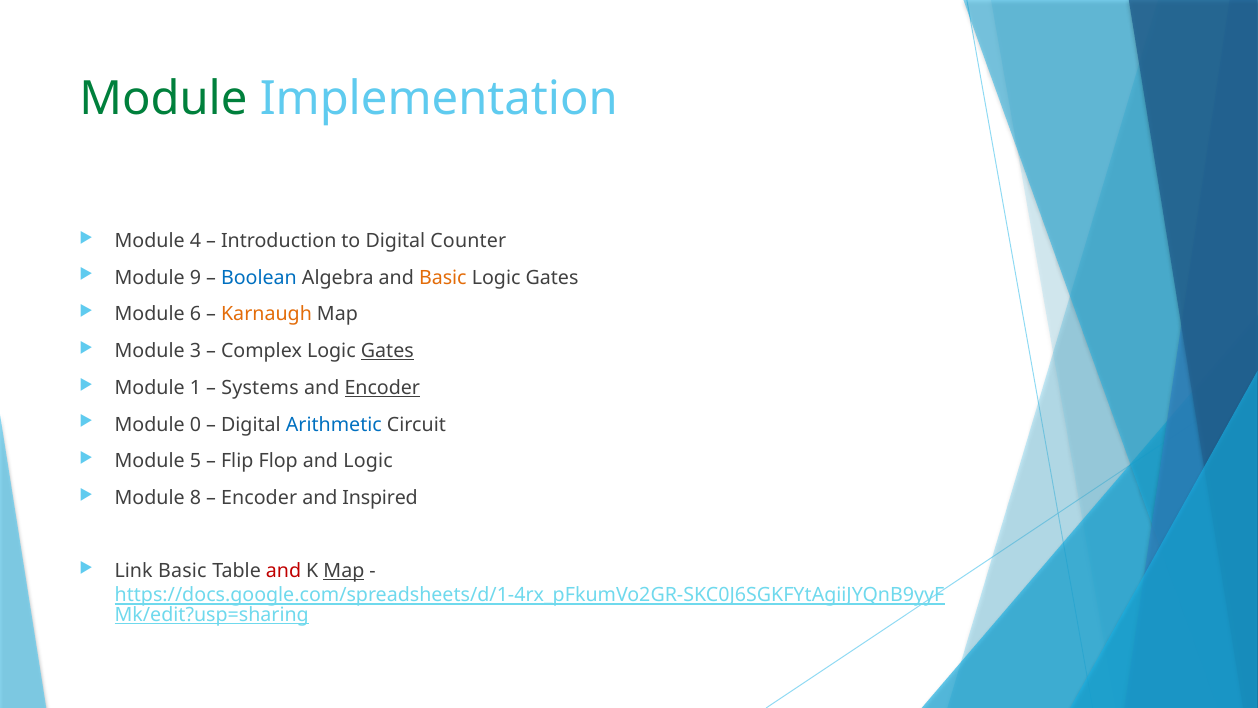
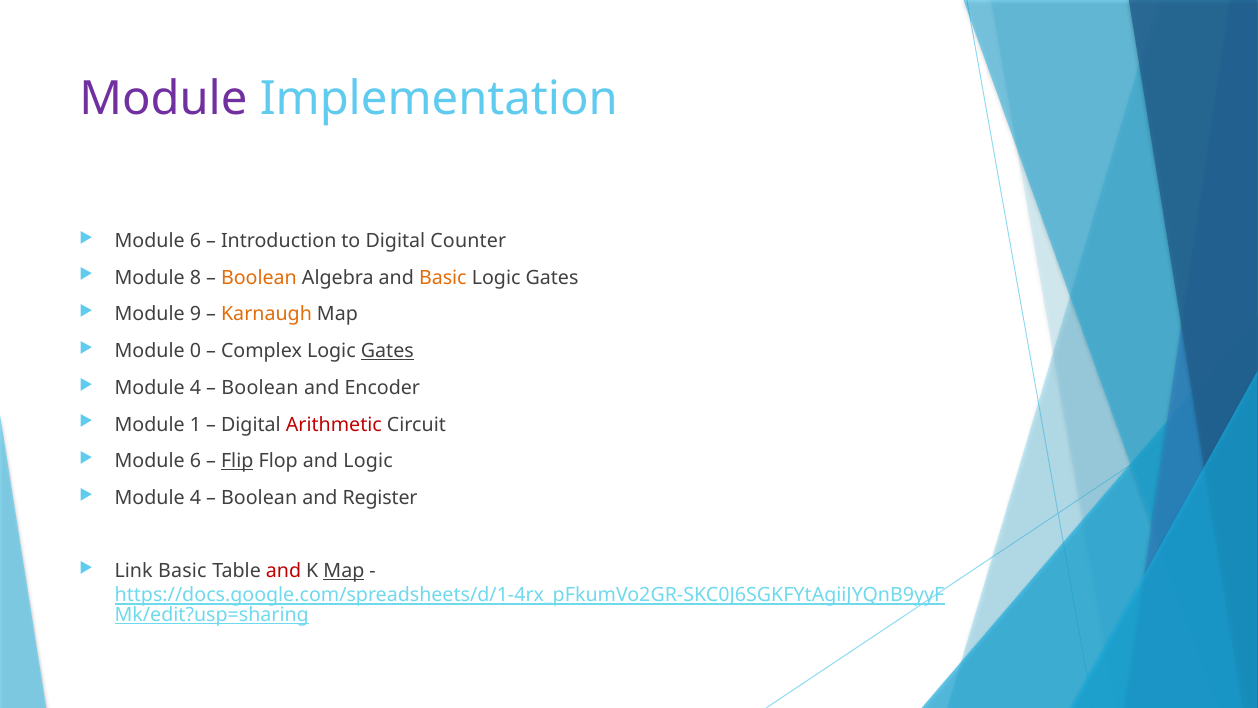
Module at (163, 99) colour: green -> purple
4 at (195, 241): 4 -> 6
9: 9 -> 8
Boolean at (259, 278) colour: blue -> orange
6: 6 -> 9
3: 3 -> 0
1 at (195, 388): 1 -> 4
Systems at (260, 388): Systems -> Boolean
Encoder at (382, 388) underline: present -> none
0: 0 -> 1
Arithmetic colour: blue -> red
5 at (195, 461): 5 -> 6
Flip underline: none -> present
8 at (195, 498): 8 -> 4
Encoder at (259, 498): Encoder -> Boolean
Inspired: Inspired -> Register
